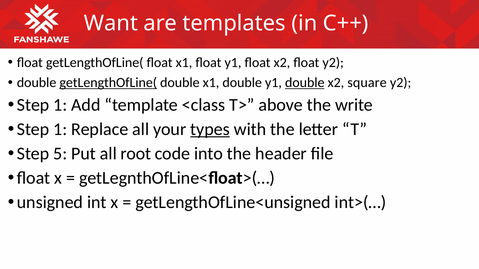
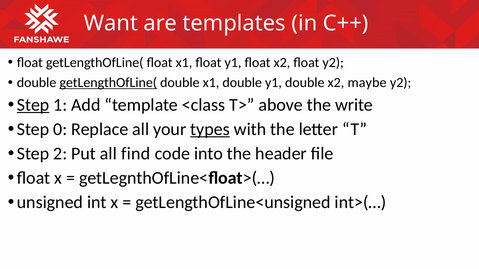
double at (305, 83) underline: present -> none
square: square -> maybe
Step at (33, 105) underline: none -> present
1 at (60, 129): 1 -> 0
5: 5 -> 2
root: root -> find
